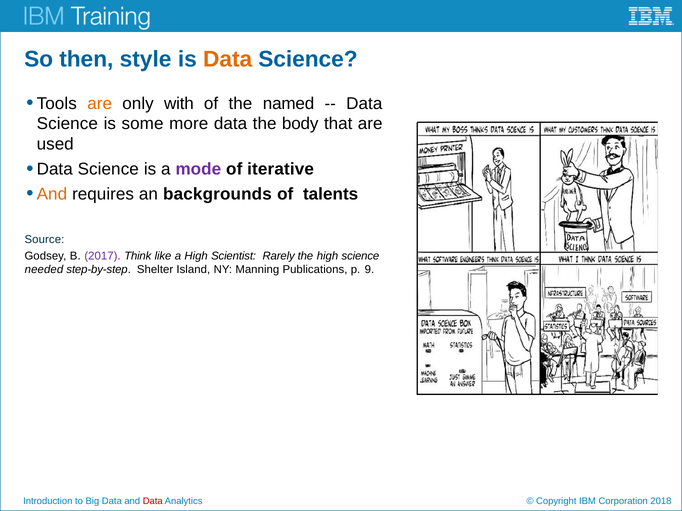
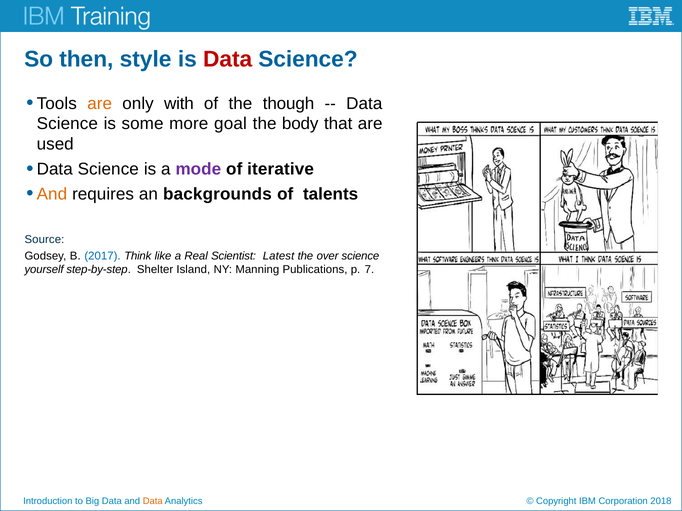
Data at (228, 60) colour: orange -> red
named: named -> though
more data: data -> goal
2017 colour: purple -> blue
a High: High -> Real
Rarely: Rarely -> Latest
the high: high -> over
needed: needed -> yourself
9: 9 -> 7
Data at (153, 501) colour: red -> orange
